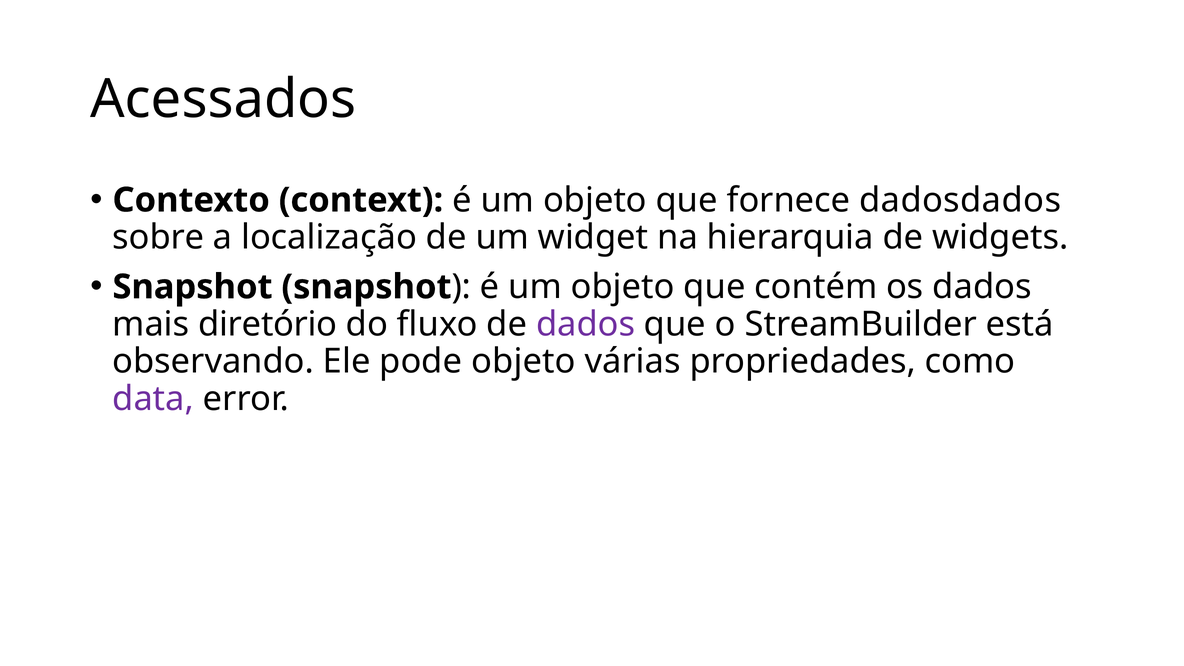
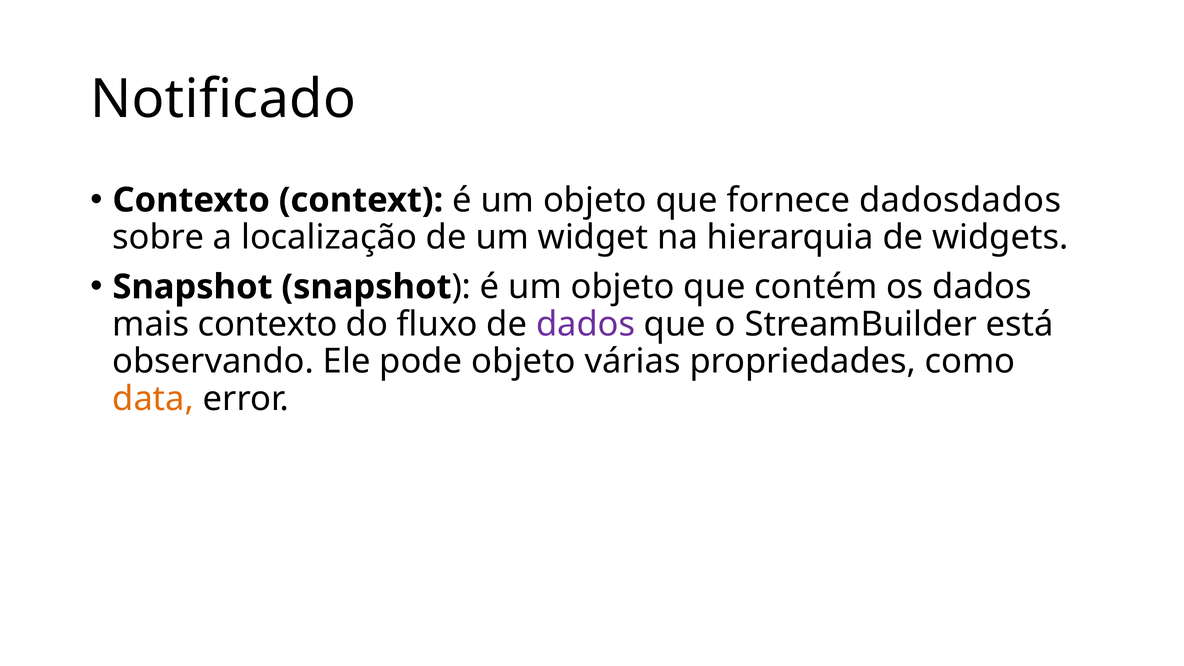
Acessados: Acessados -> Notificado
mais diretório: diretório -> contexto
data colour: purple -> orange
